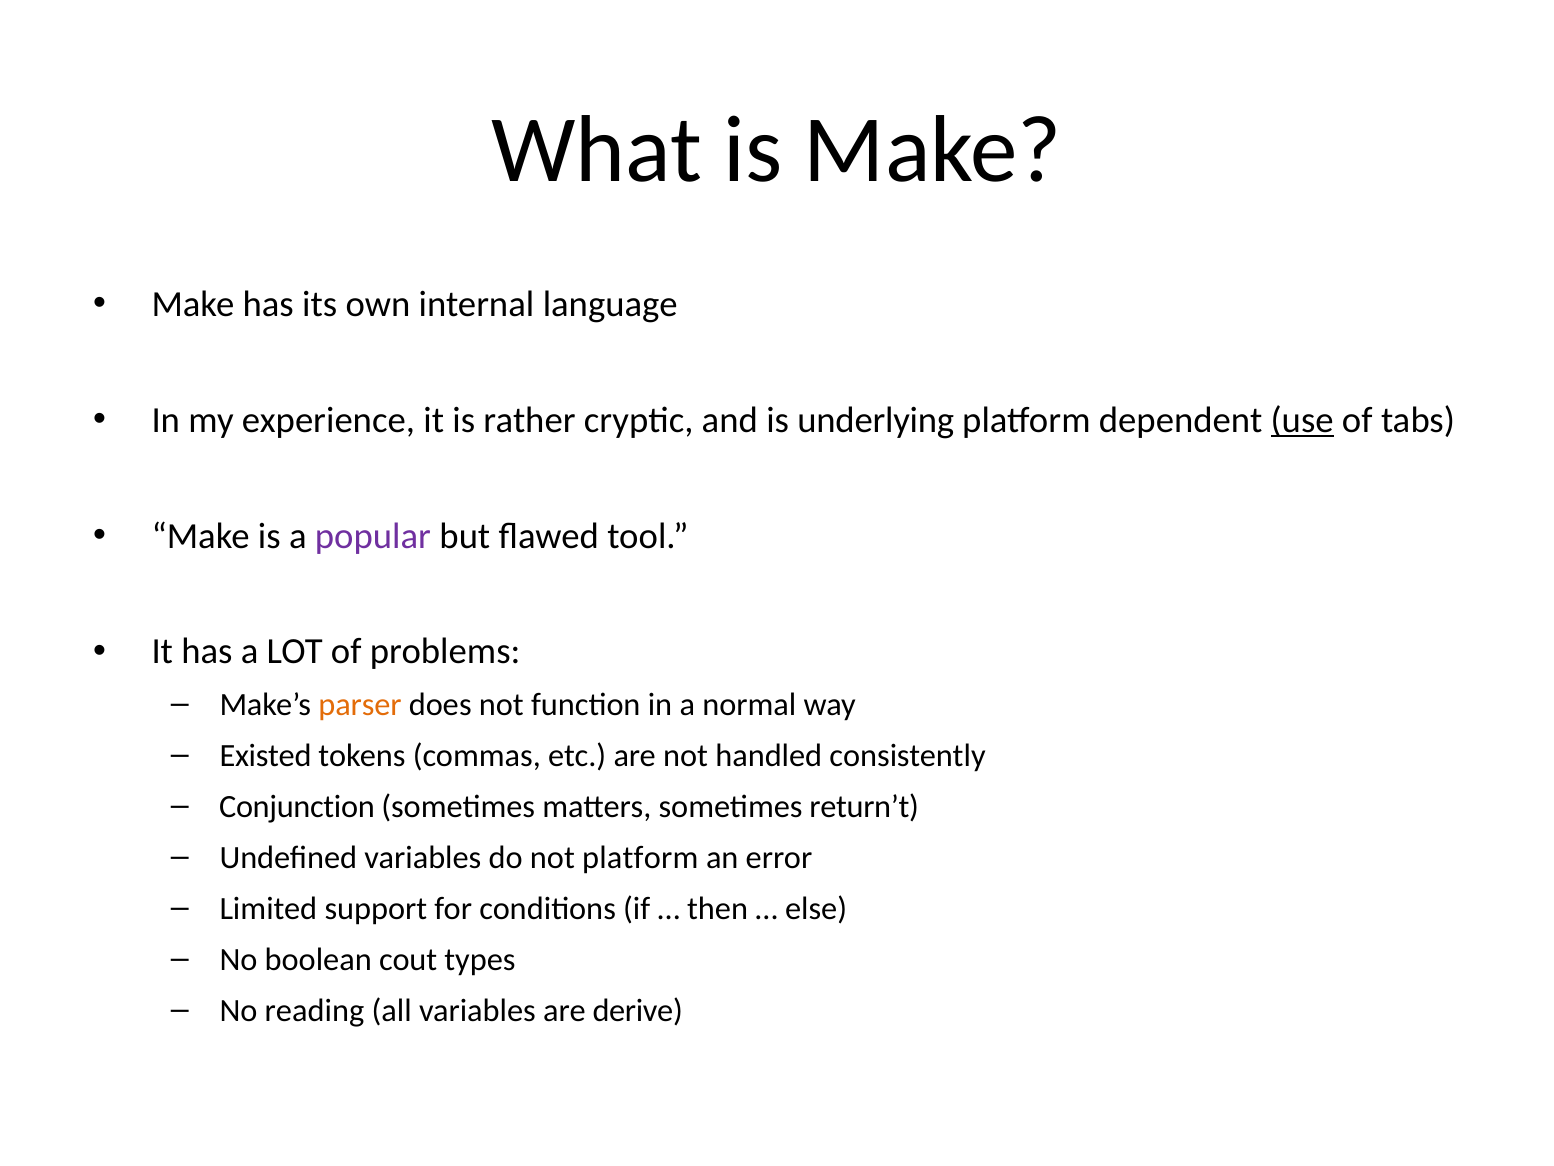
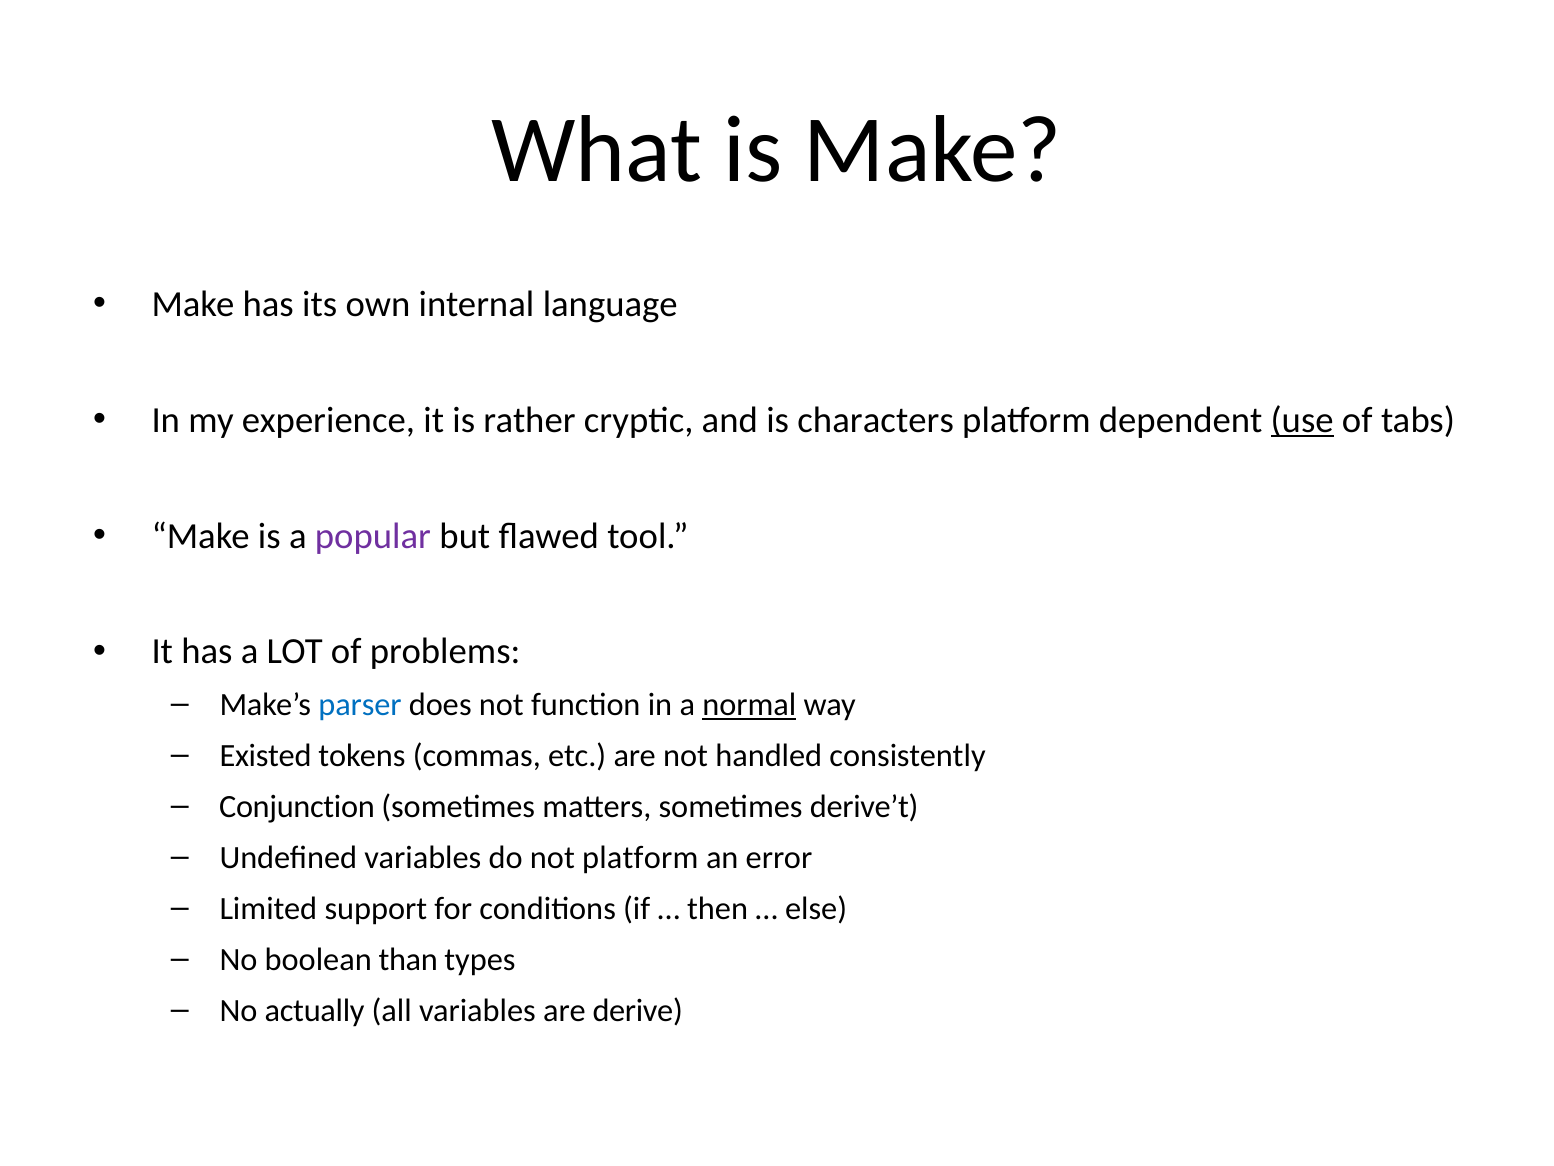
underlying: underlying -> characters
parser colour: orange -> blue
normal underline: none -> present
return’t: return’t -> derive’t
cout: cout -> than
reading: reading -> actually
